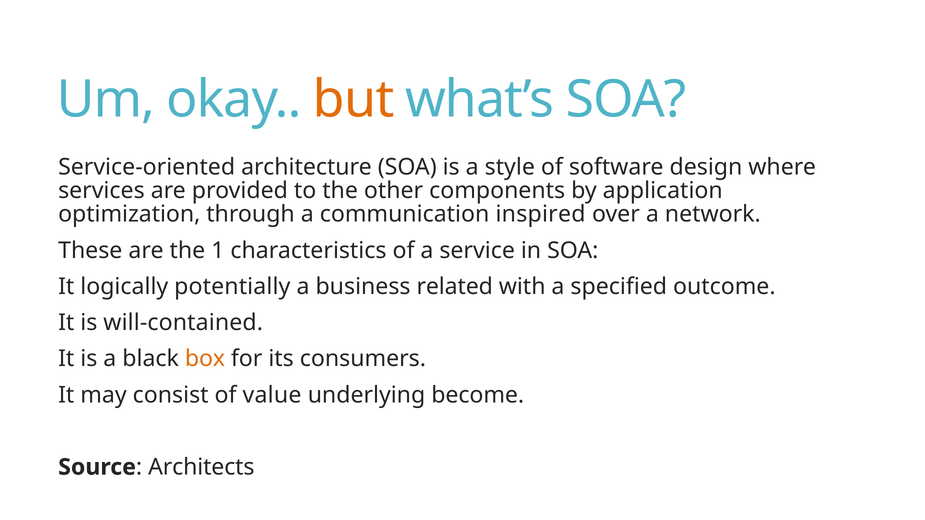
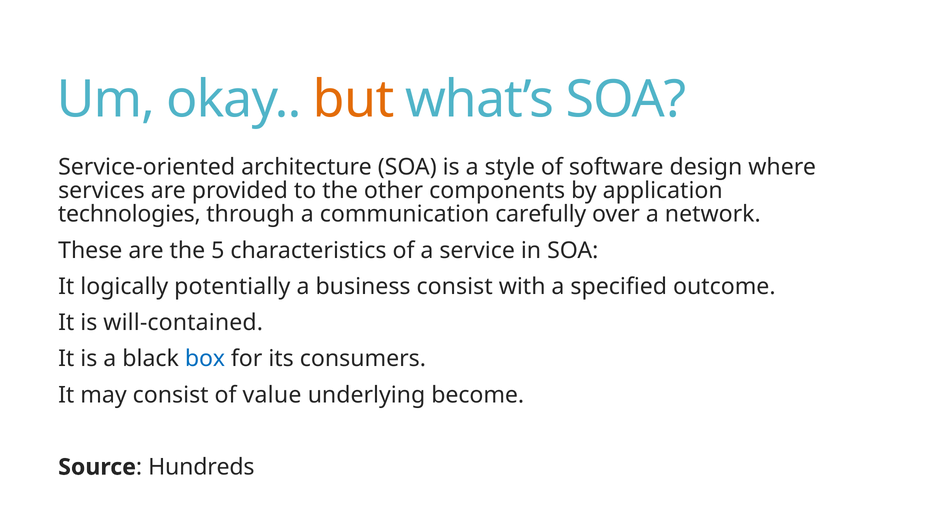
optimization: optimization -> technologies
inspired: inspired -> carefully
1: 1 -> 5
business related: related -> consist
box colour: orange -> blue
Architects: Architects -> Hundreds
